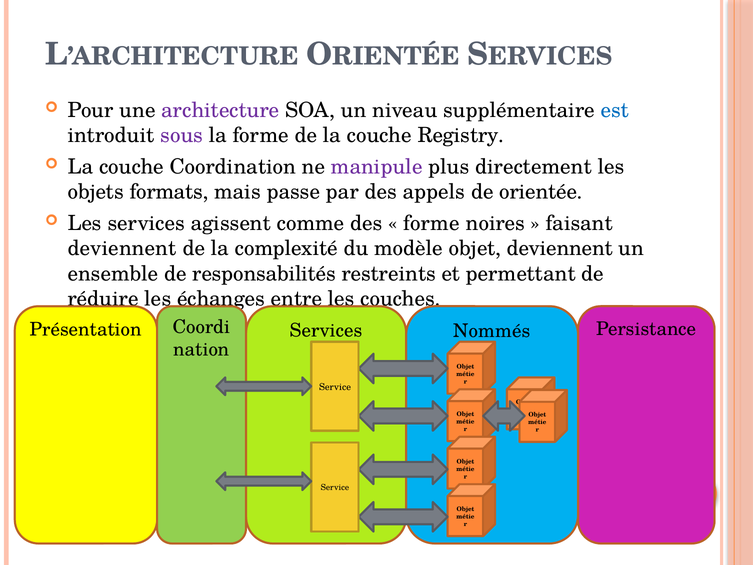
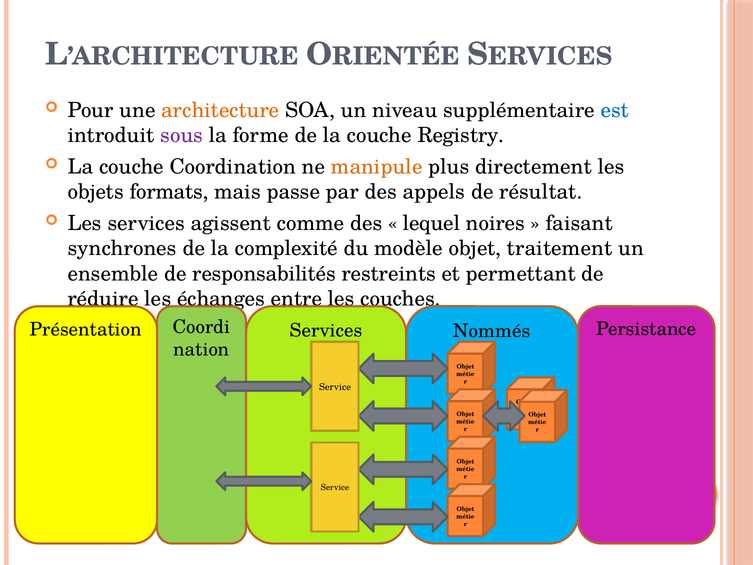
architecture colour: purple -> orange
manipule colour: purple -> orange
orientée: orientée -> résultat
forme at (431, 223): forme -> lequel
deviennent at (122, 248): deviennent -> synchrones
objet deviennent: deviennent -> traitement
